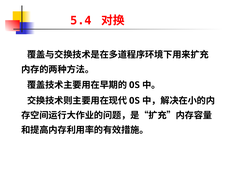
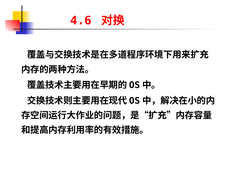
5.4: 5.4 -> 4.6
